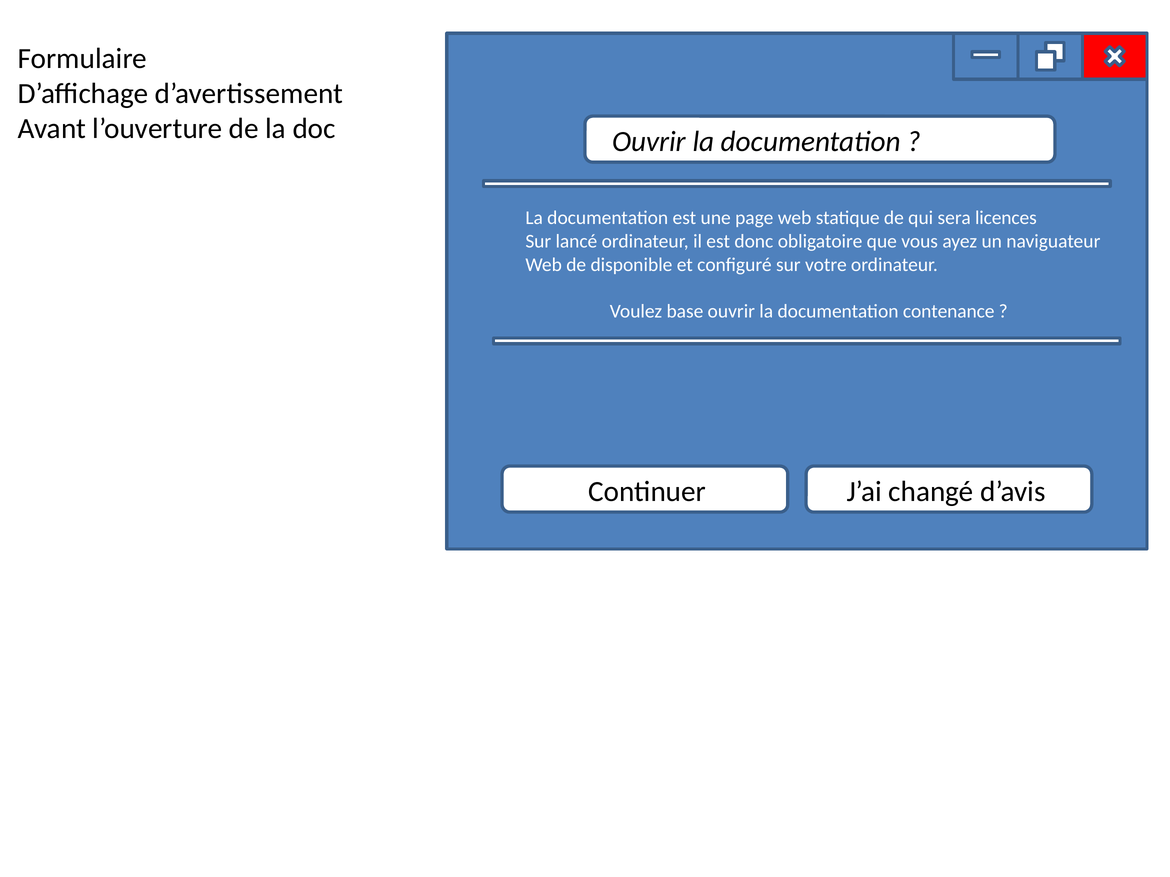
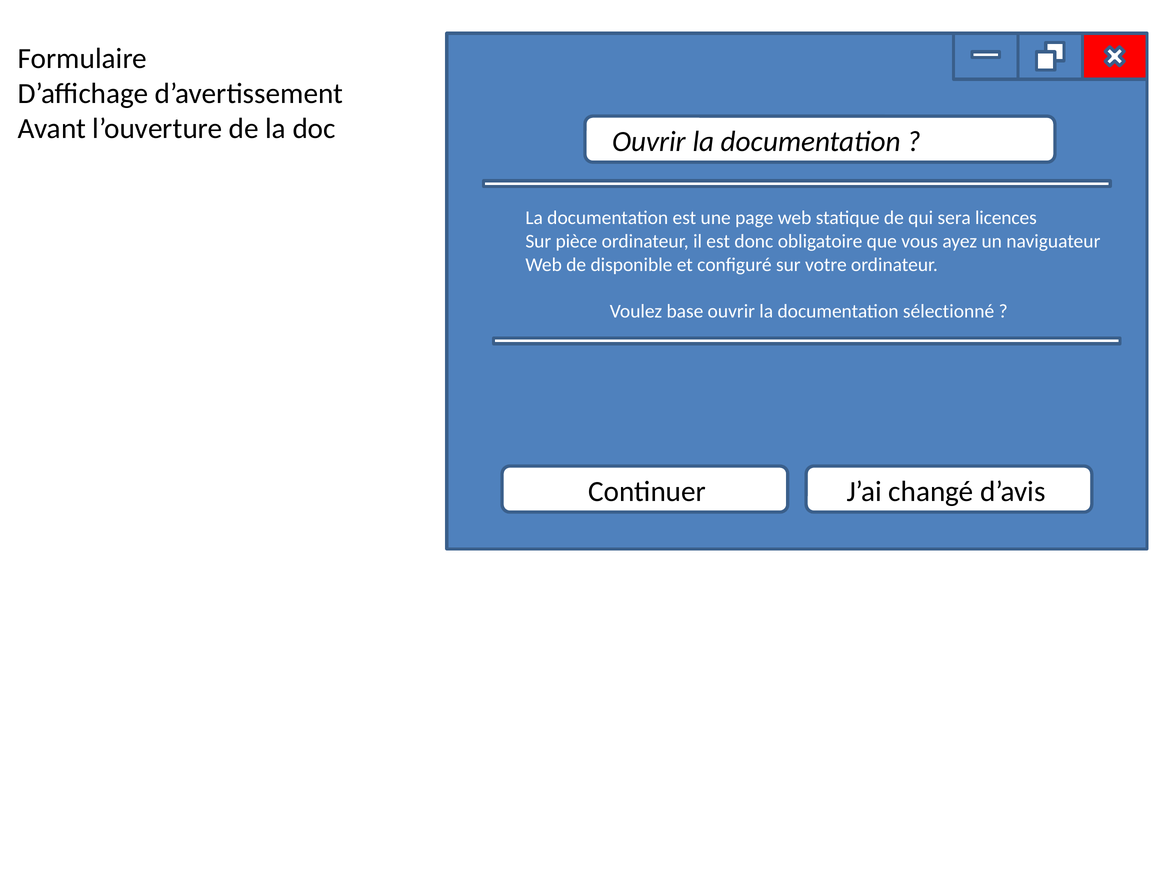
lancé: lancé -> pièce
contenance: contenance -> sélectionné
